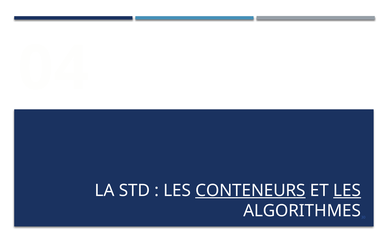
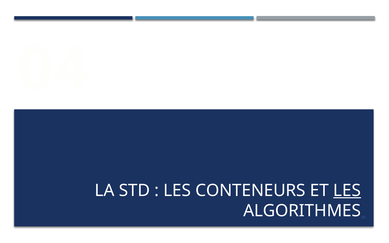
CONTENEURS underline: present -> none
